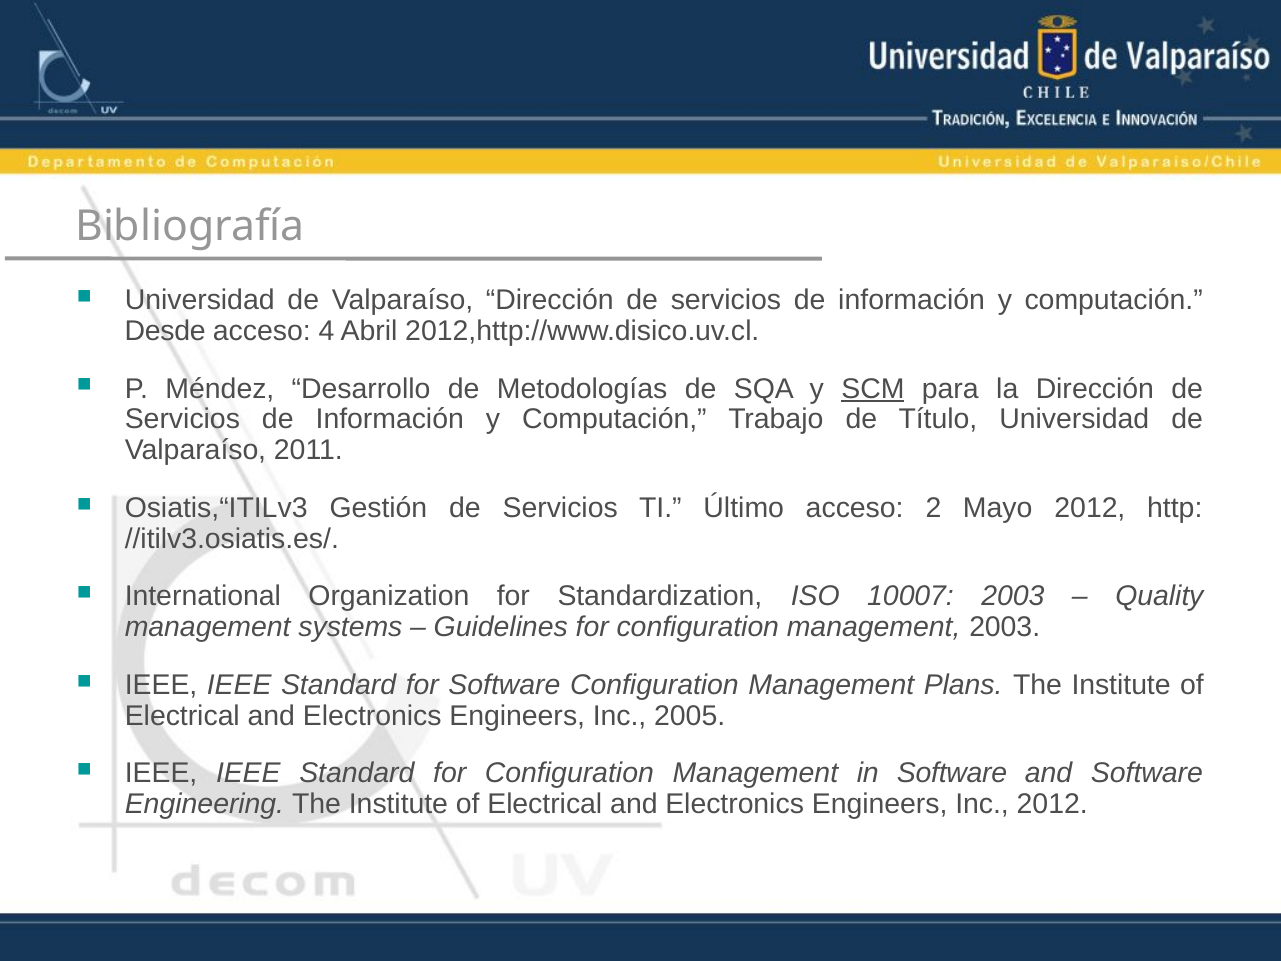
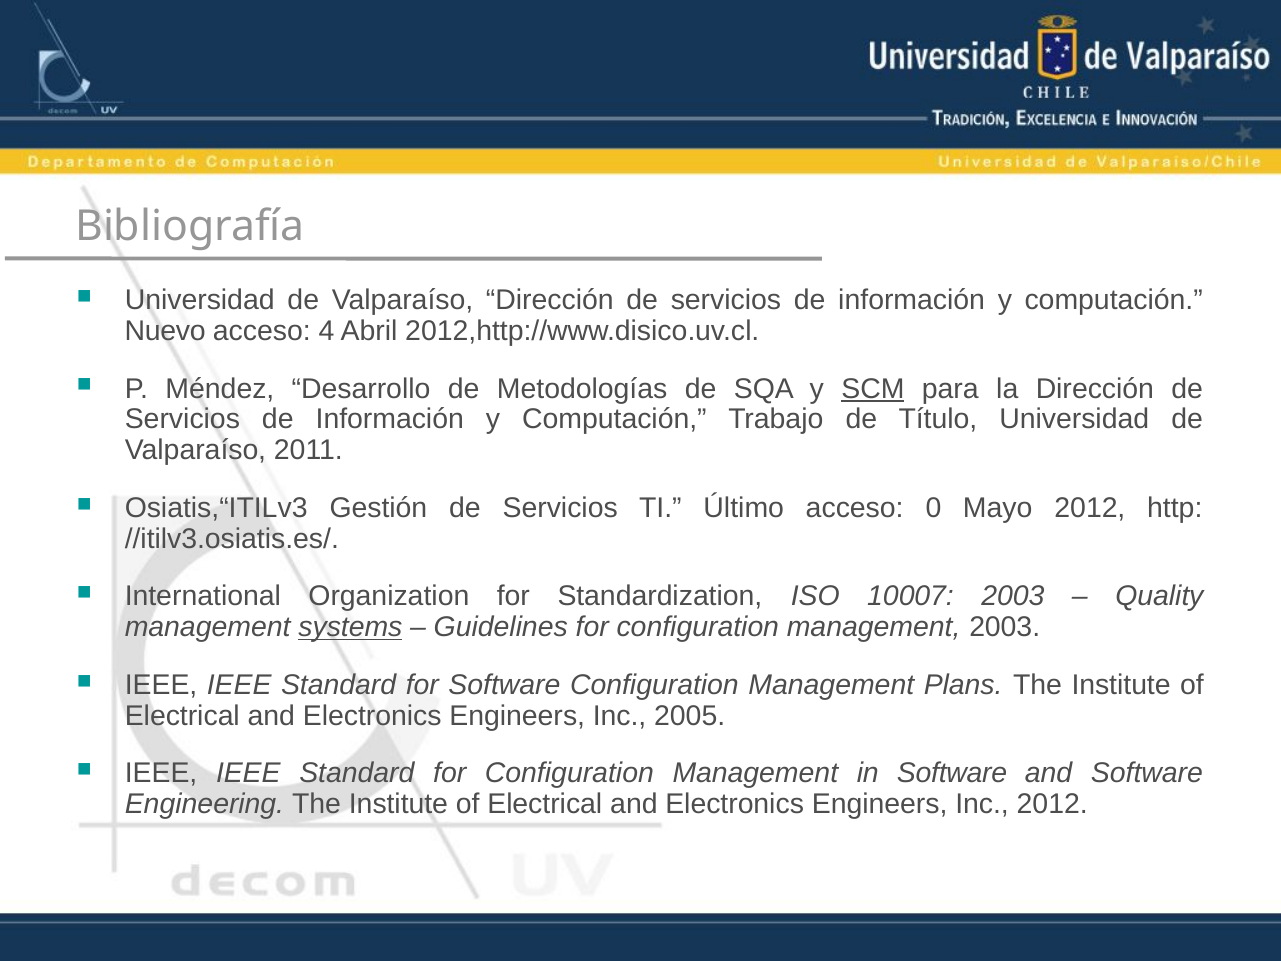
Desde: Desde -> Nuevo
2: 2 -> 0
systems underline: none -> present
